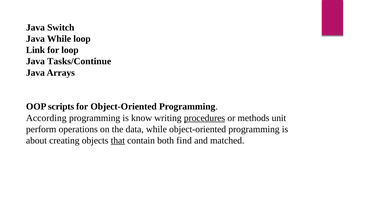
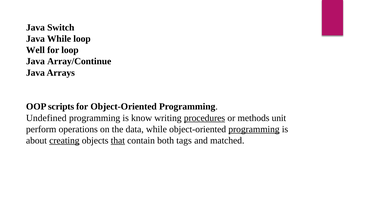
Link: Link -> Well
Tasks/Continue: Tasks/Continue -> Array/Continue
According: According -> Undefined
programming at (254, 129) underline: none -> present
creating underline: none -> present
find: find -> tags
